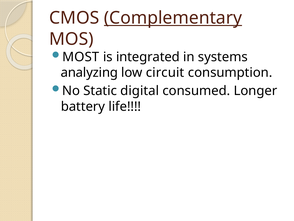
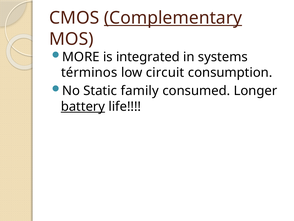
MOST: MOST -> MORE
analyzing: analyzing -> términos
digital: digital -> family
battery underline: none -> present
